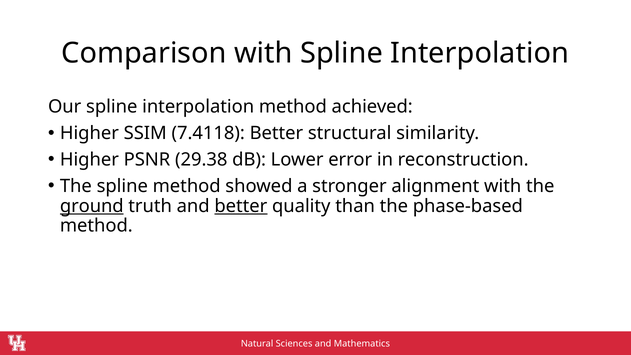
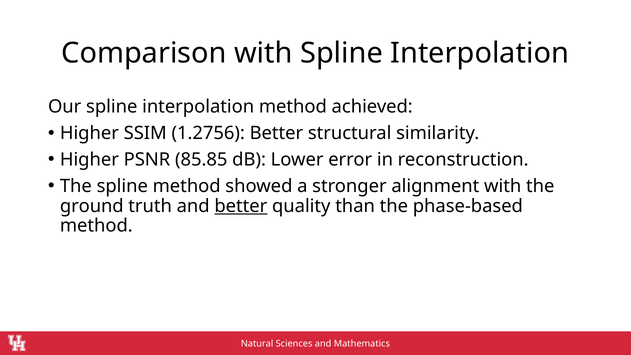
7.4118: 7.4118 -> 1.2756
29.38: 29.38 -> 85.85
ground underline: present -> none
